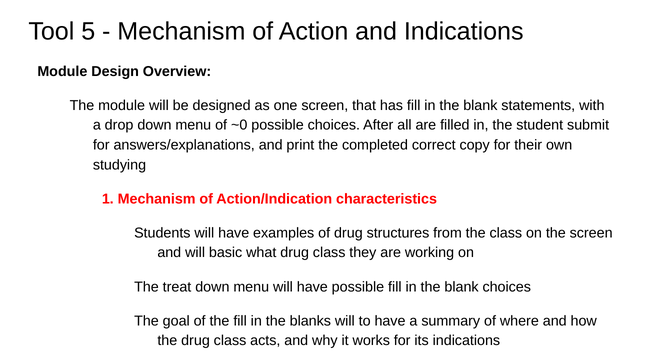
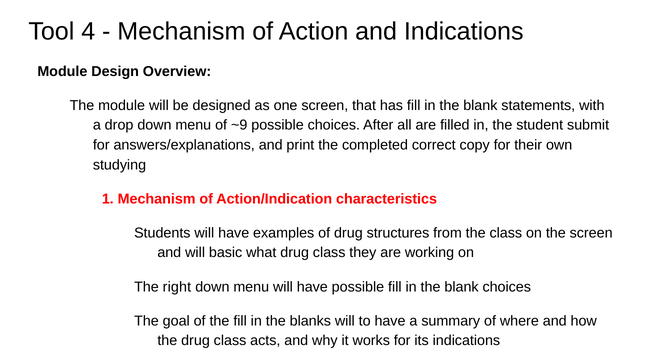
5: 5 -> 4
~0: ~0 -> ~9
treat: treat -> right
